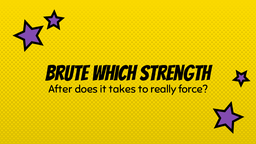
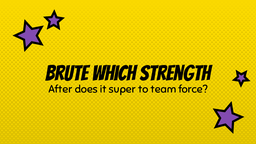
takes: takes -> super
really: really -> team
